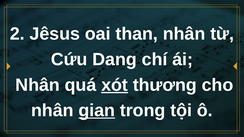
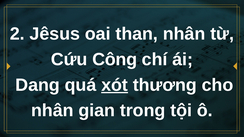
Dang: Dang -> Công
Nhân at (38, 85): Nhân -> Dang
gian underline: present -> none
